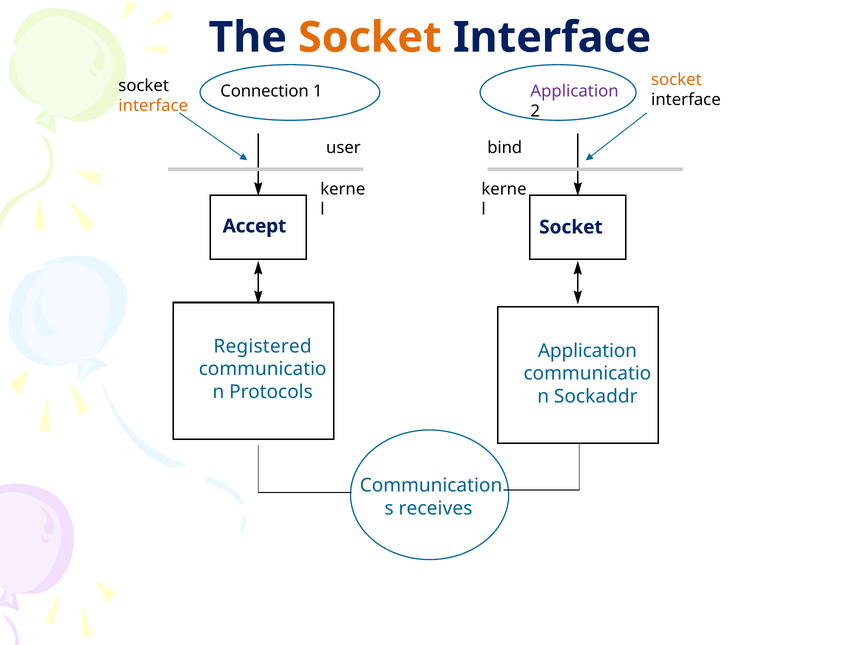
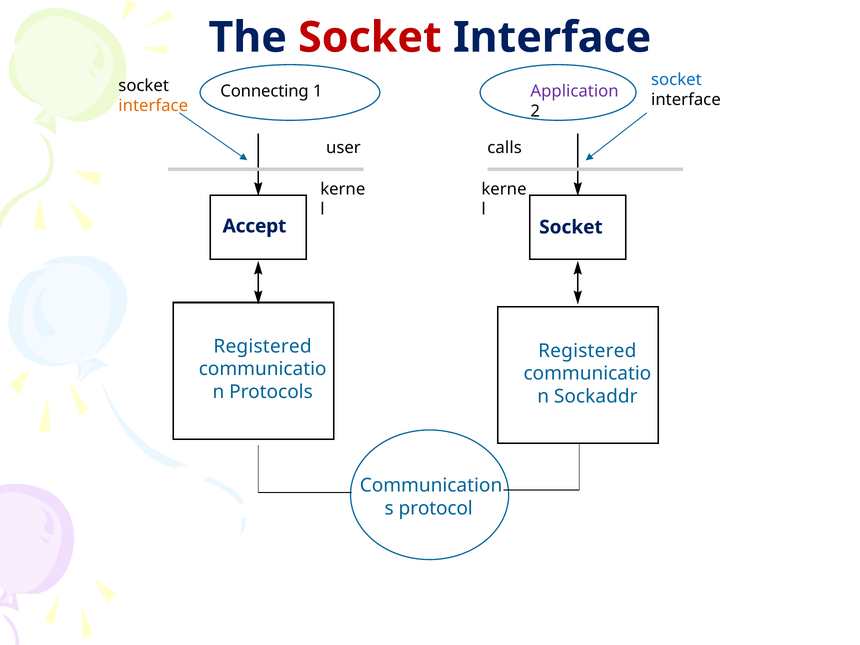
Socket at (370, 38) colour: orange -> red
socket at (676, 80) colour: orange -> blue
Connection: Connection -> Connecting
bind: bind -> calls
Application at (587, 351): Application -> Registered
receives: receives -> protocol
